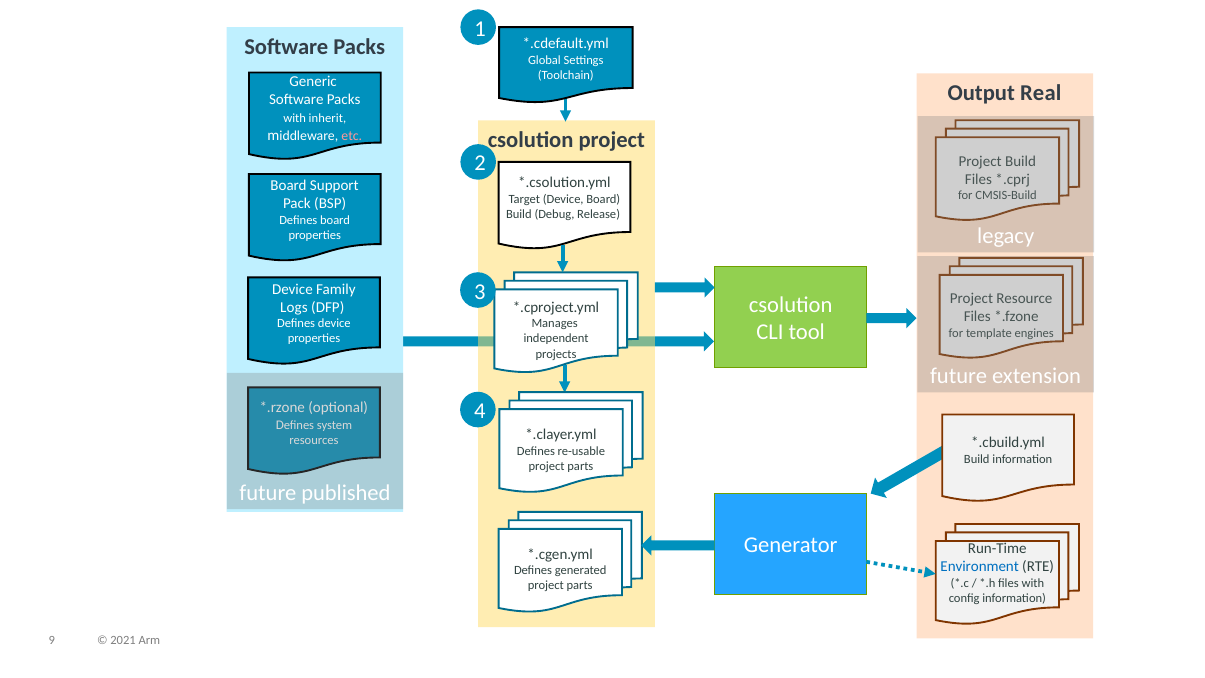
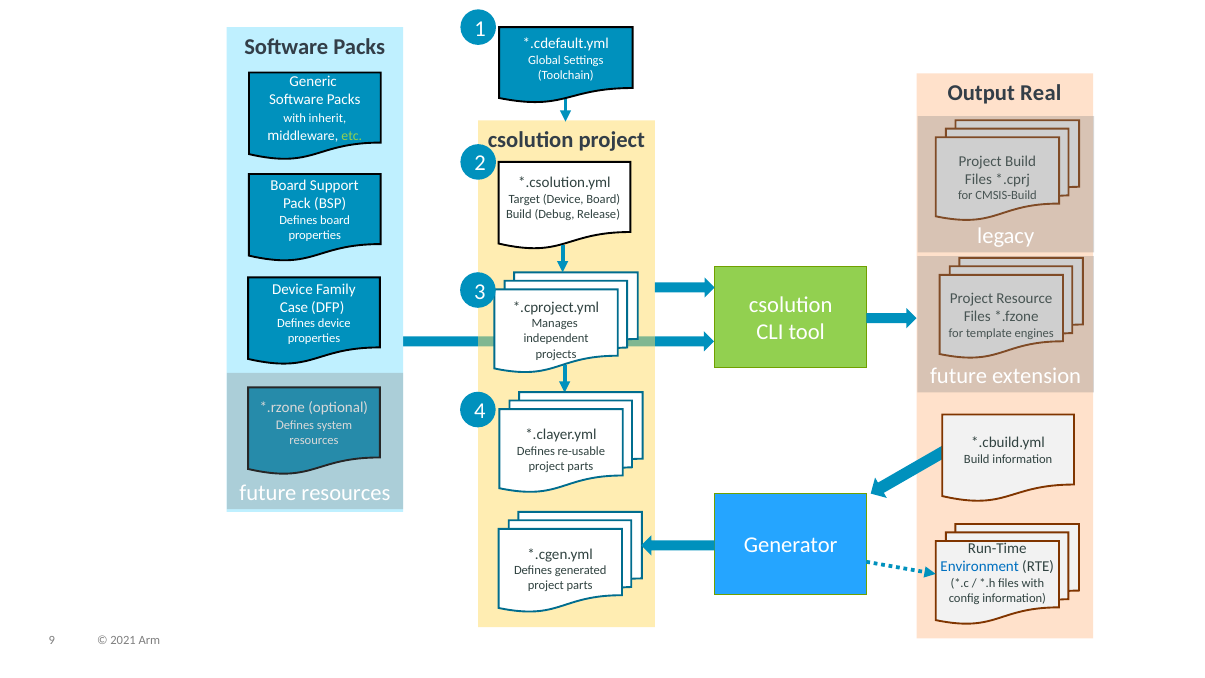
etc colour: pink -> light green
Logs: Logs -> Case
future published: published -> resources
